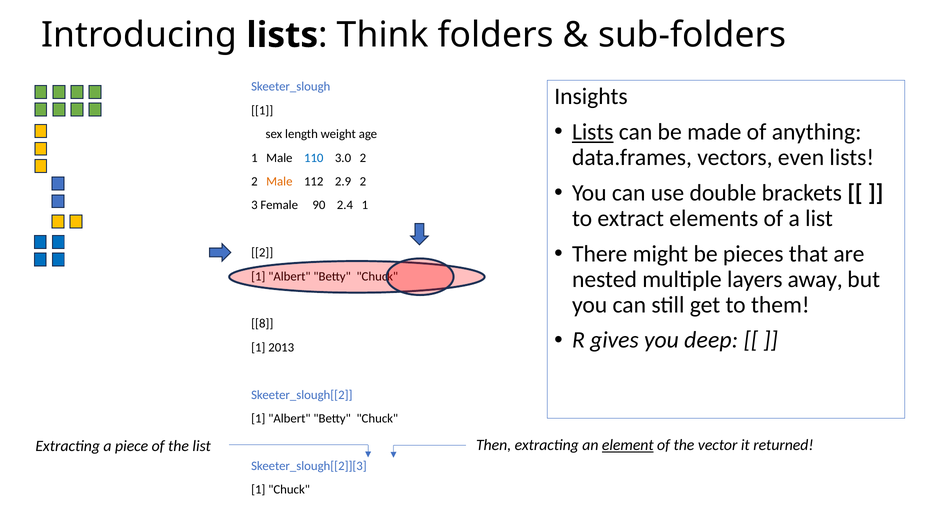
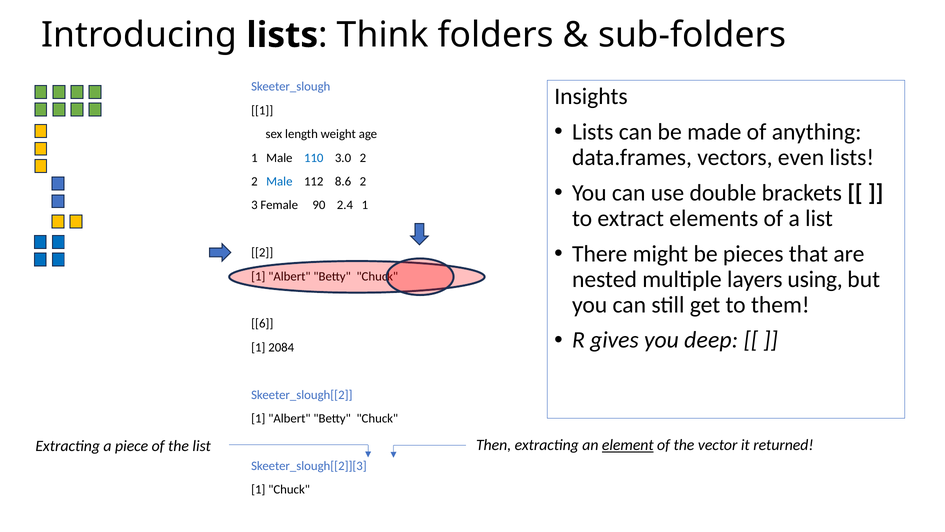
Lists at (593, 132) underline: present -> none
Male at (279, 181) colour: orange -> blue
2.9: 2.9 -> 8.6
away: away -> using
8: 8 -> 6
2013: 2013 -> 2084
